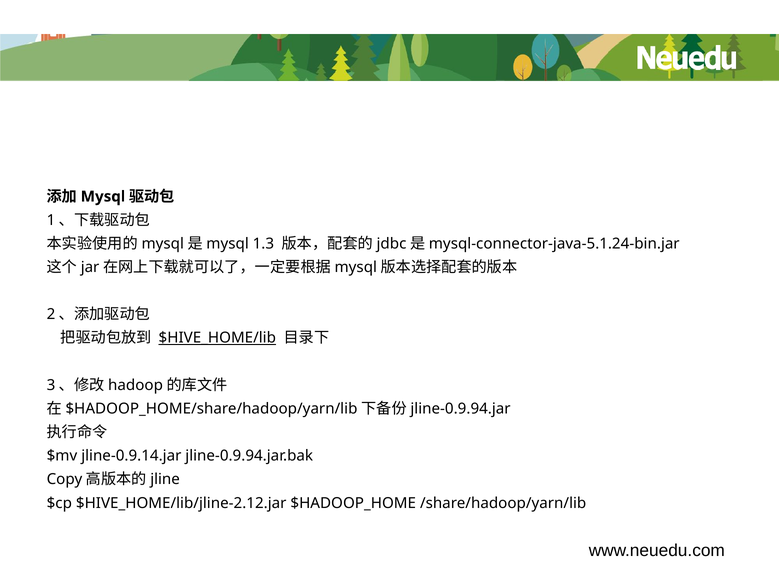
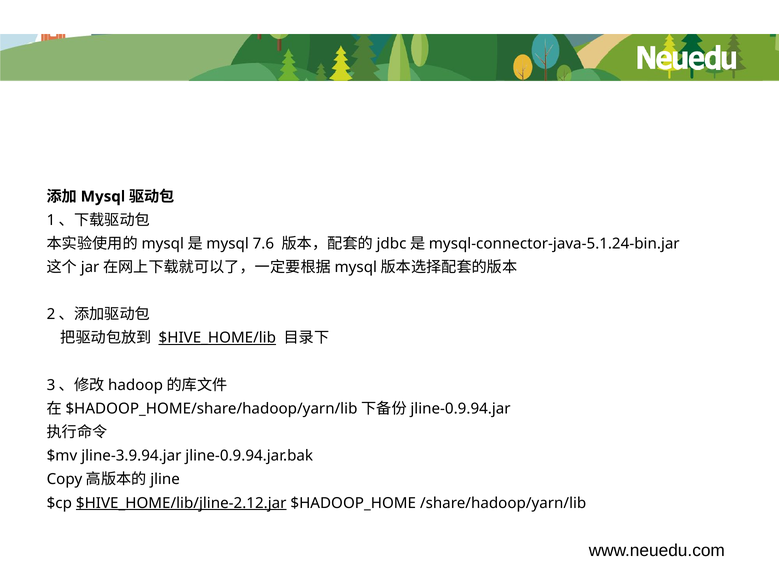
1.3: 1.3 -> 7.6
jline-0.9.14.jar: jline-0.9.14.jar -> jline-3.9.94.jar
$HIVE_HOME/lib/jline-2.12.jar underline: none -> present
